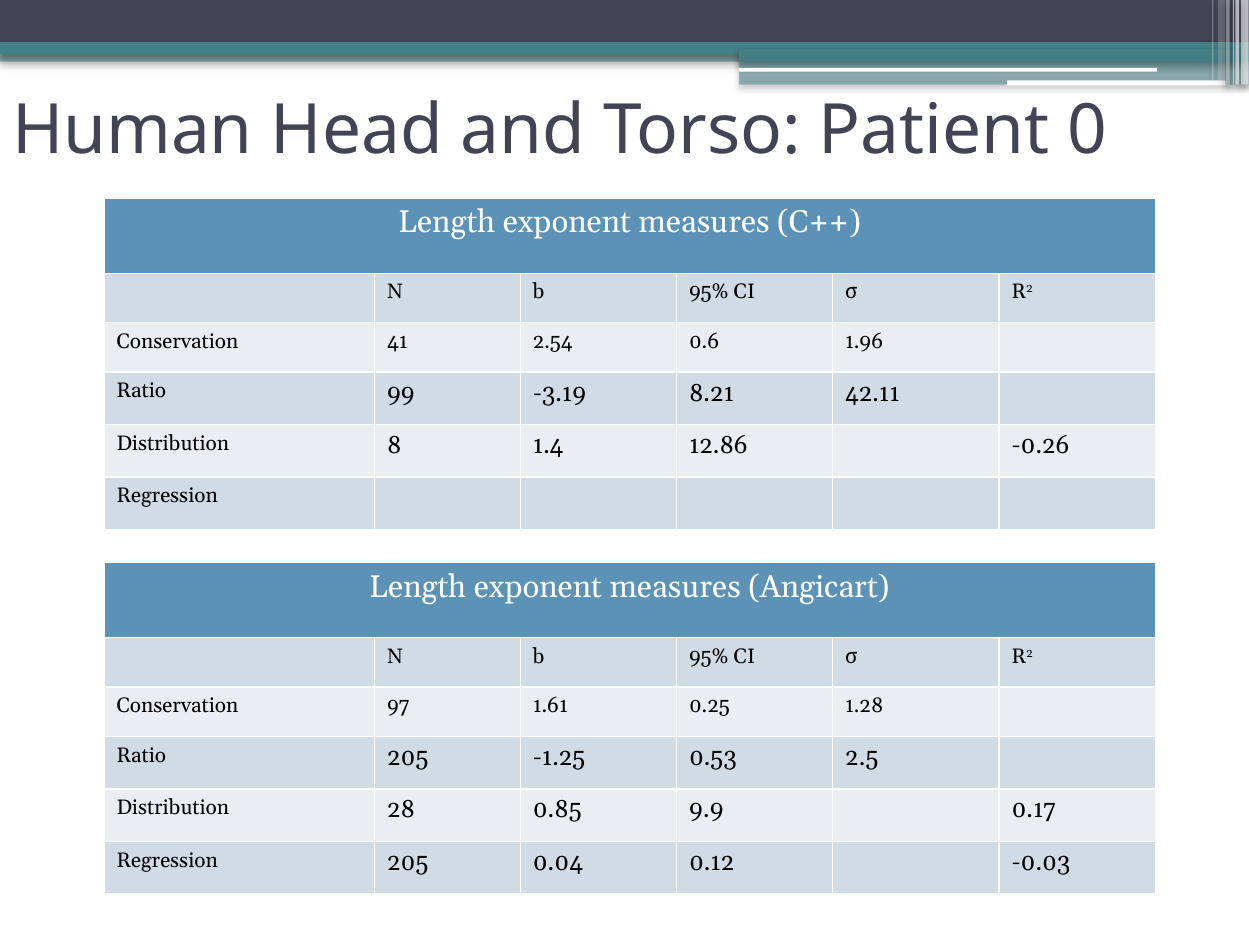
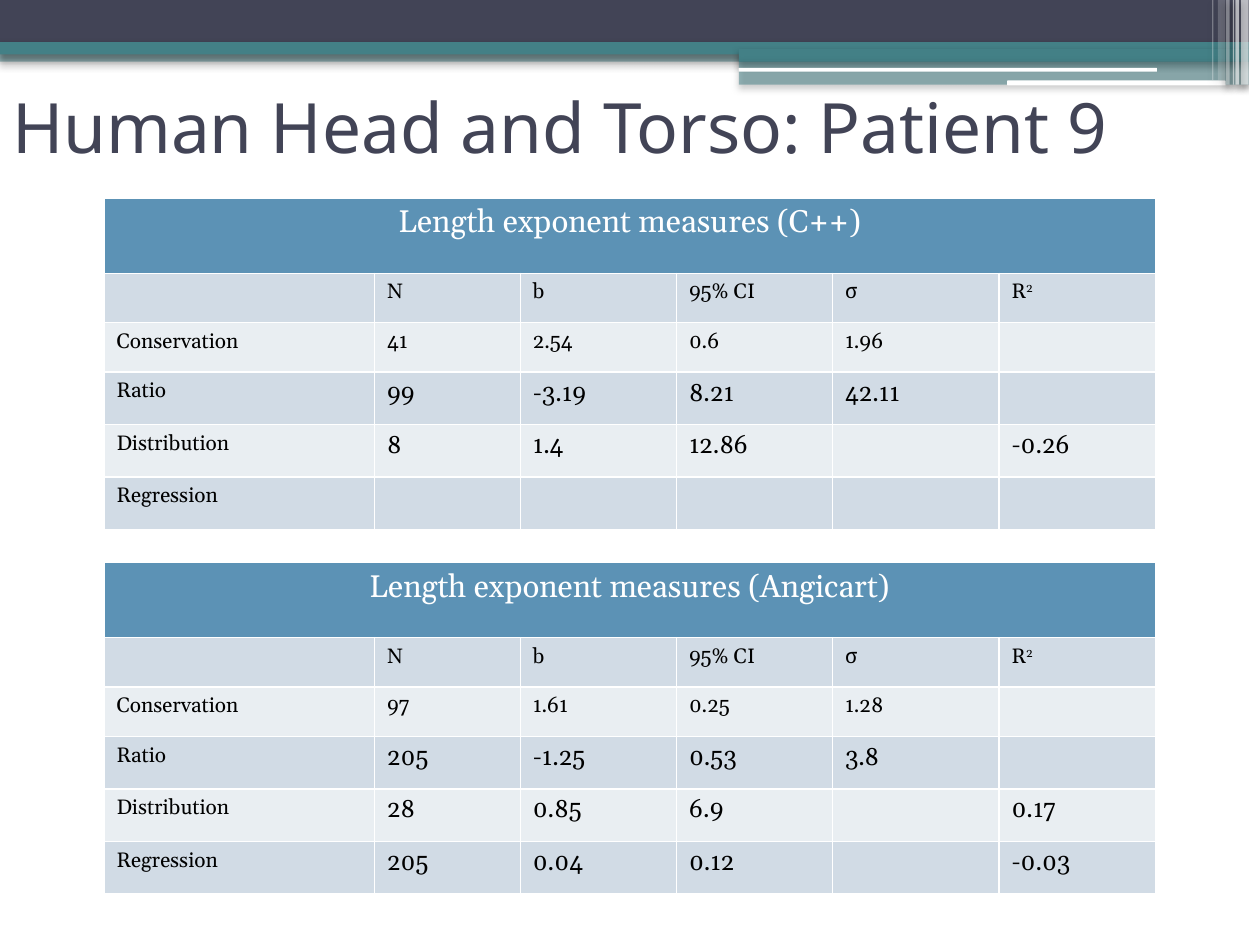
0: 0 -> 9
2.5: 2.5 -> 3.8
9.9: 9.9 -> 6.9
